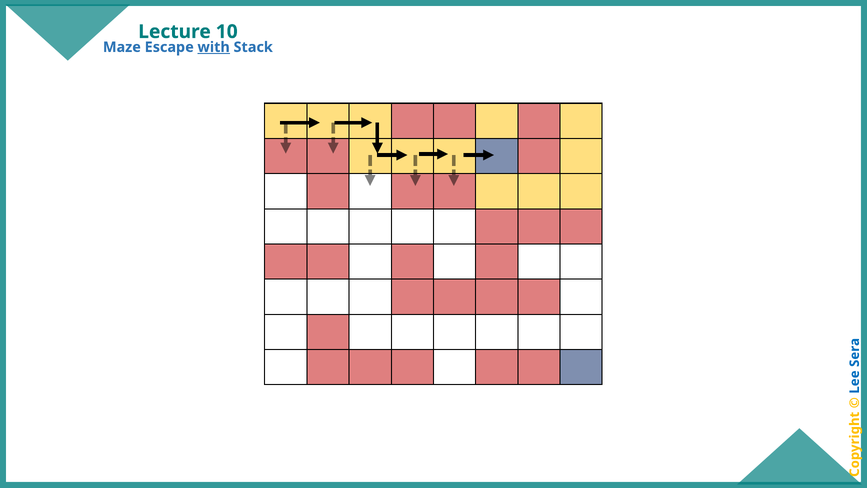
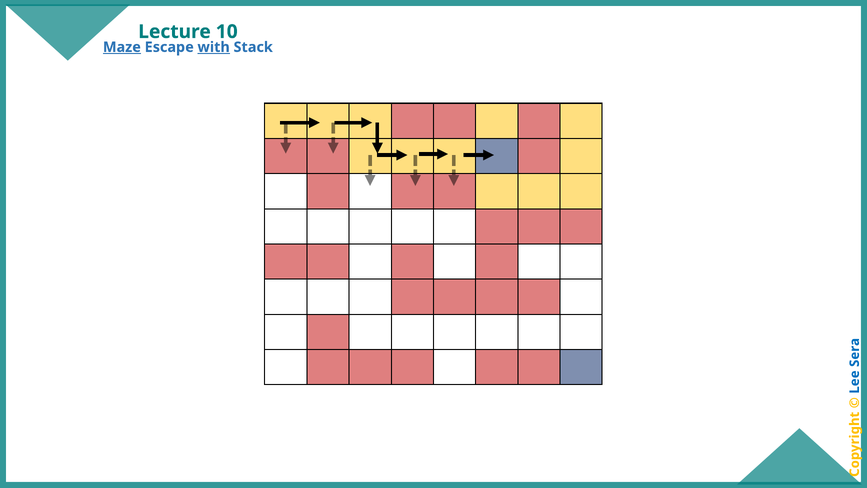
Maze underline: none -> present
